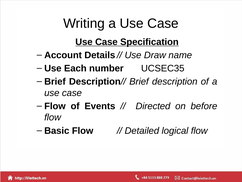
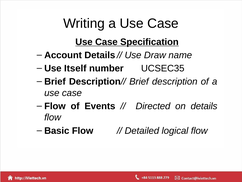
Each: Each -> Itself
before: before -> details
